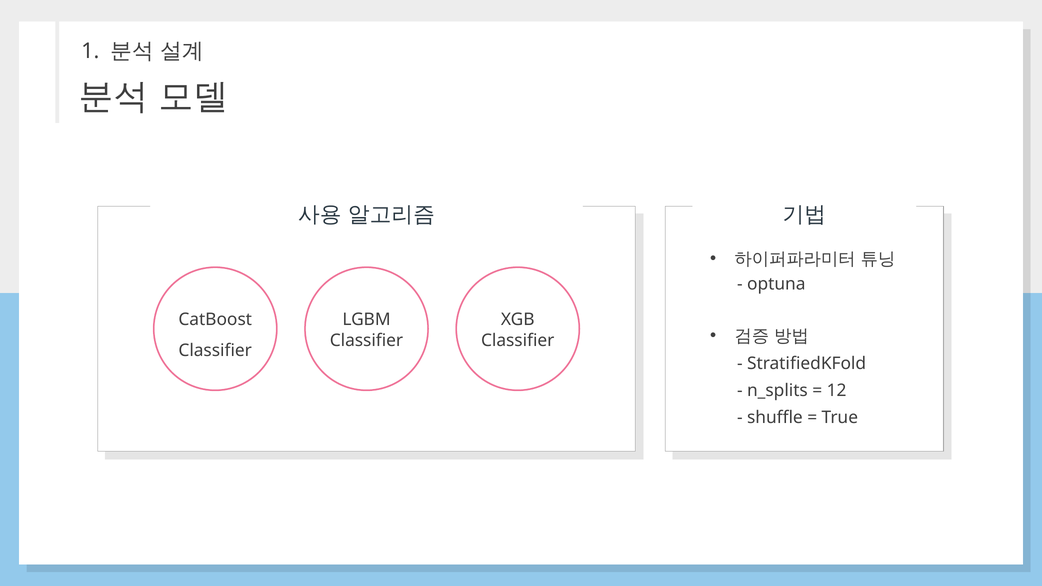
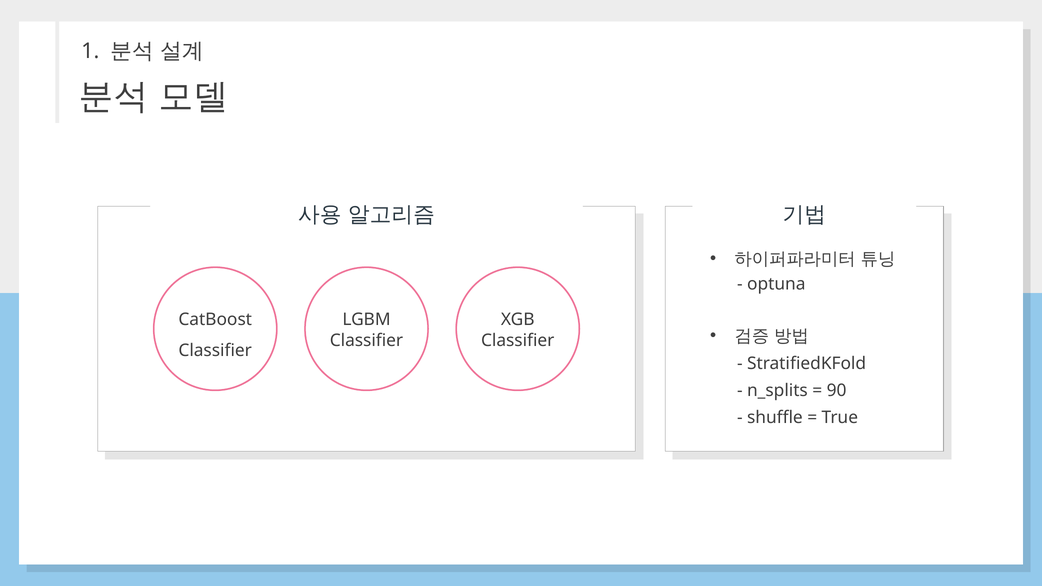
12: 12 -> 90
